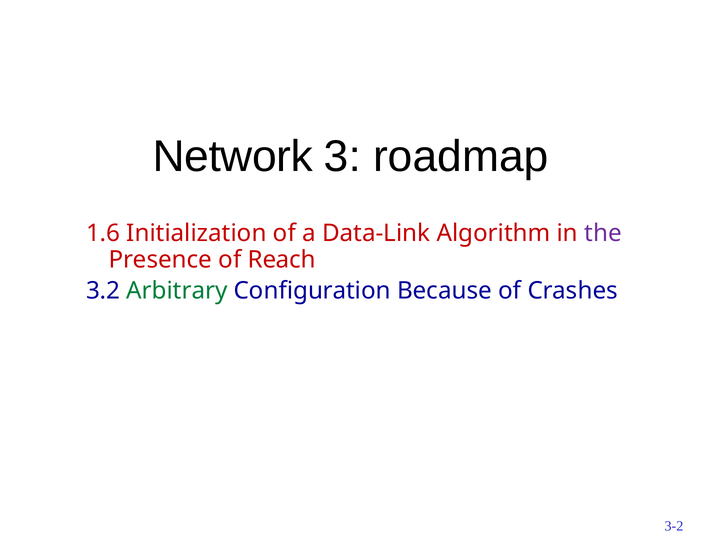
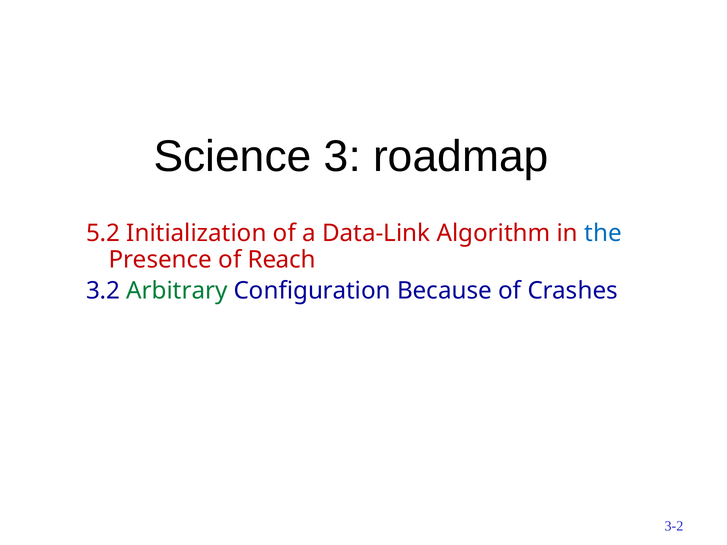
Network: Network -> Science
1.6: 1.6 -> 5.2
the colour: purple -> blue
